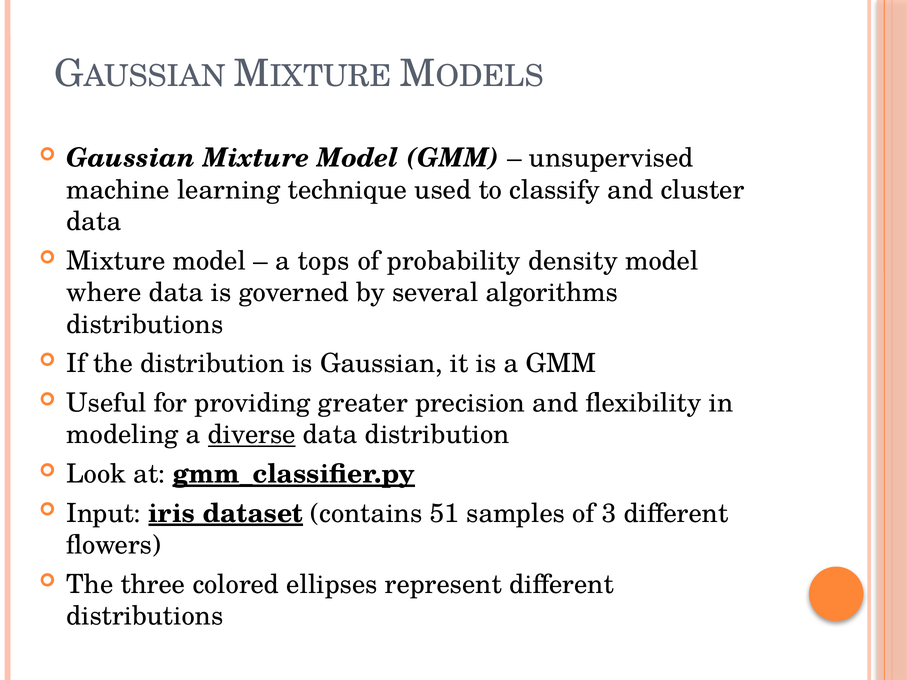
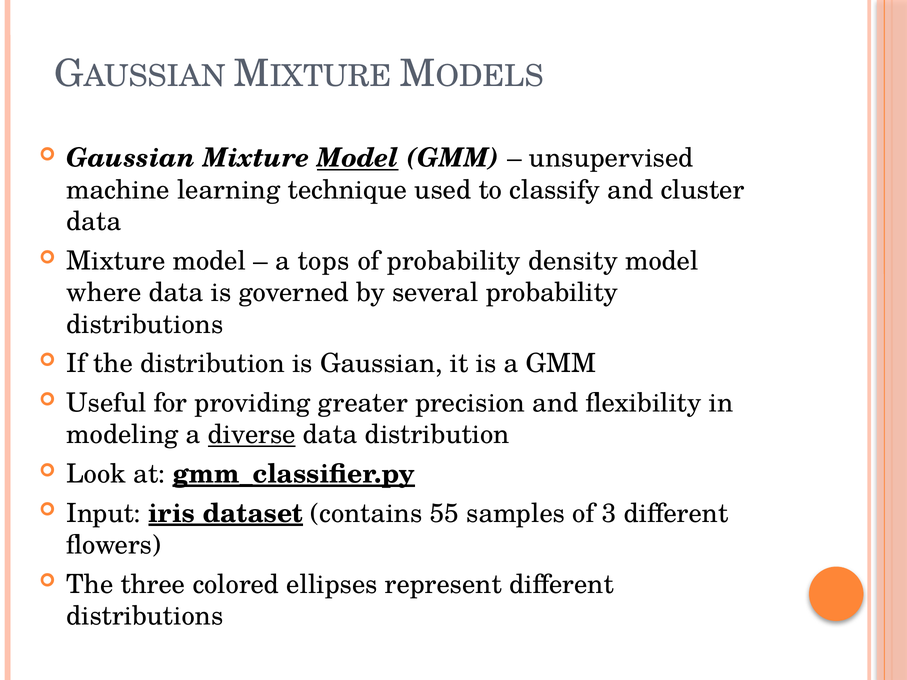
Model at (358, 158) underline: none -> present
several algorithms: algorithms -> probability
51: 51 -> 55
